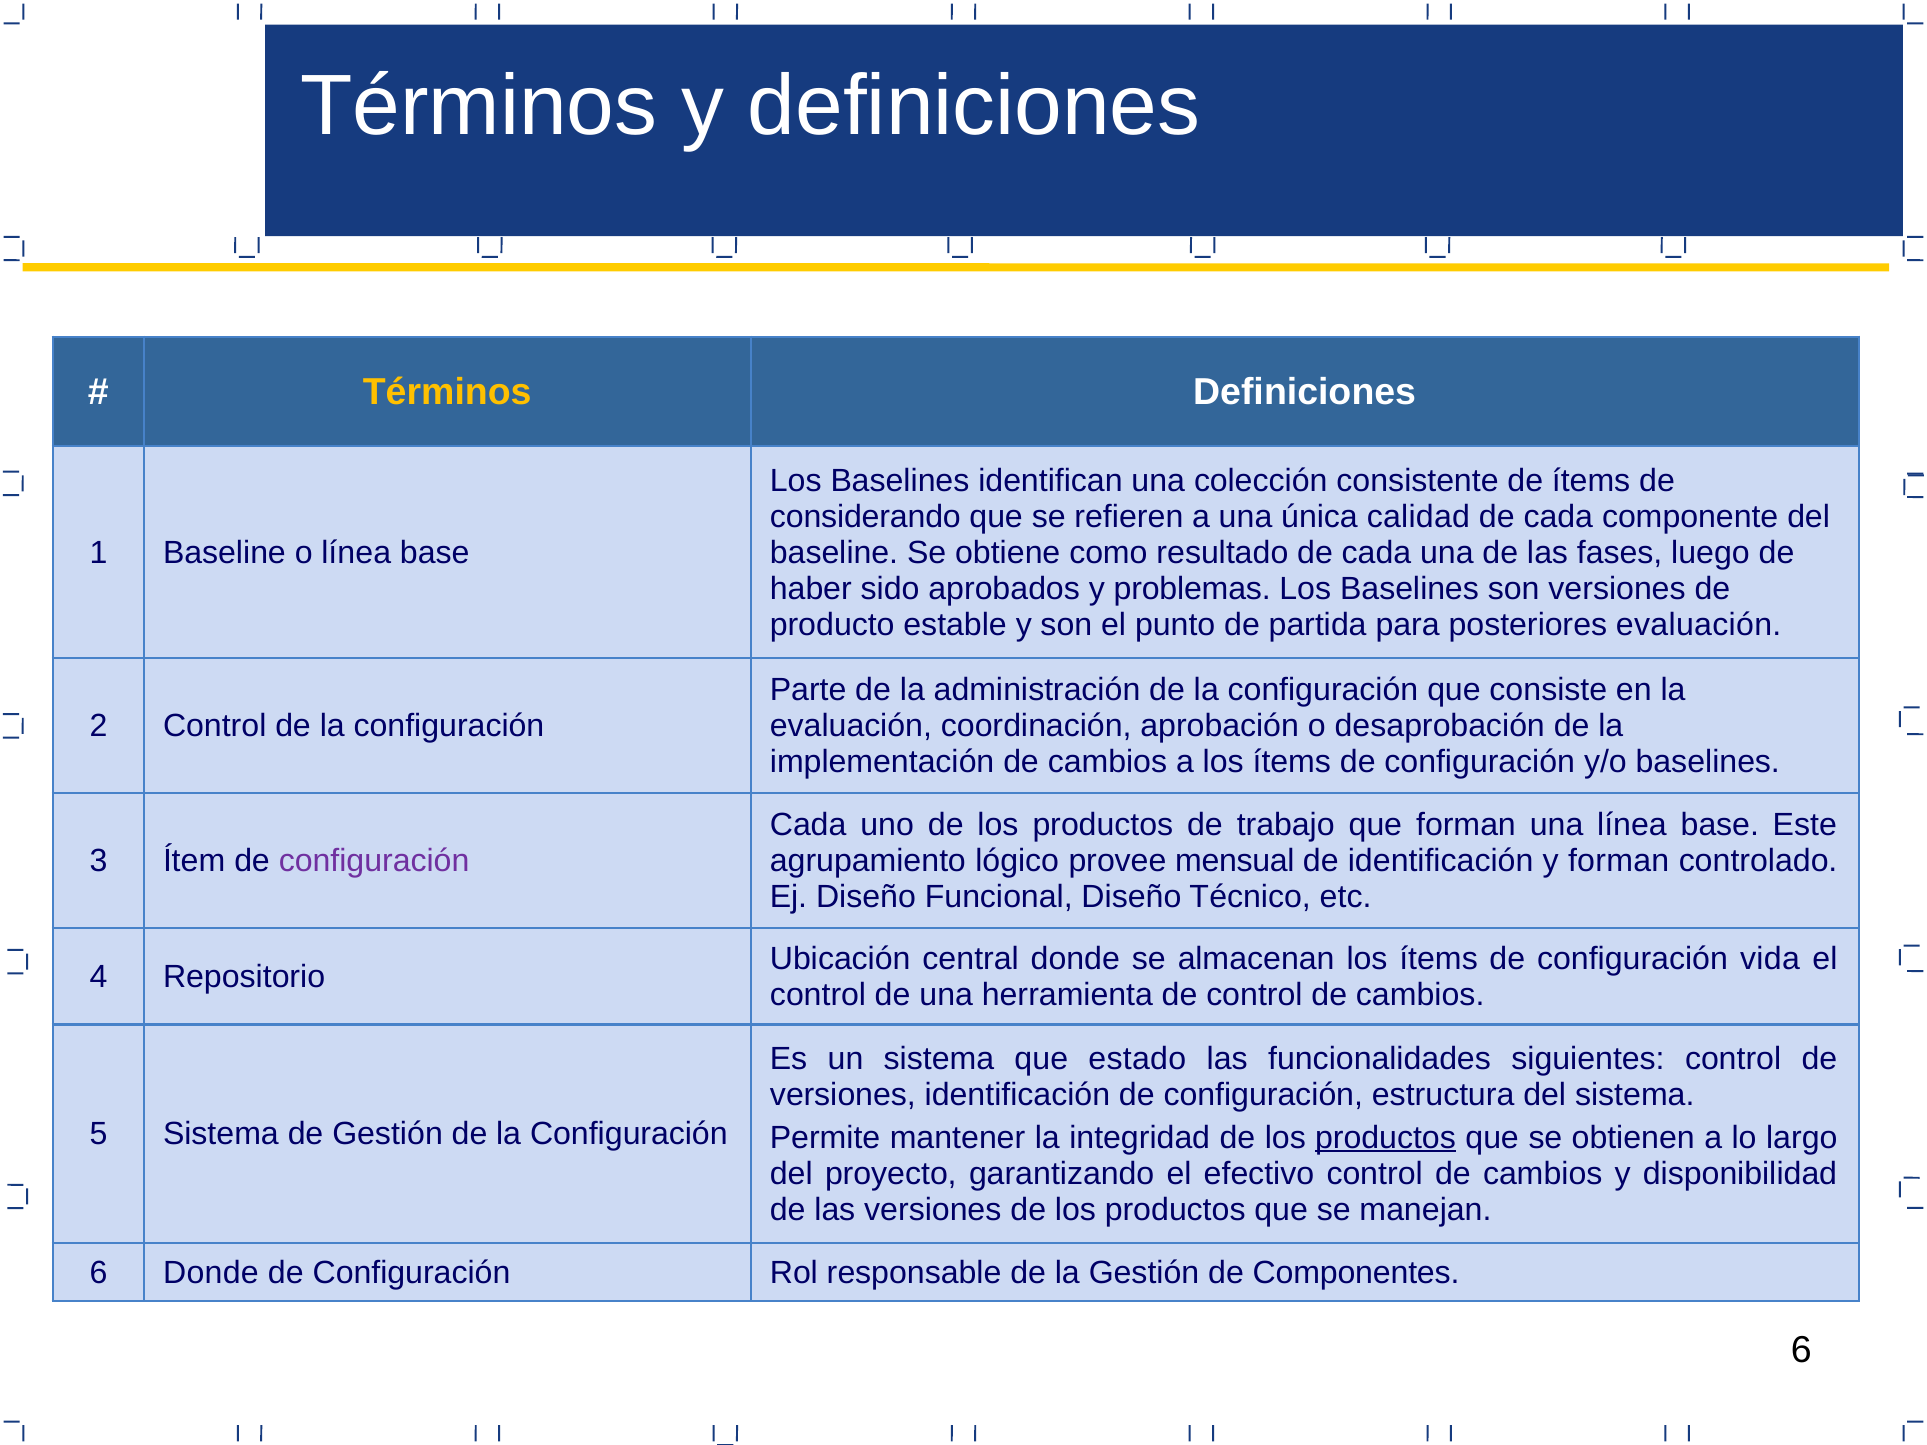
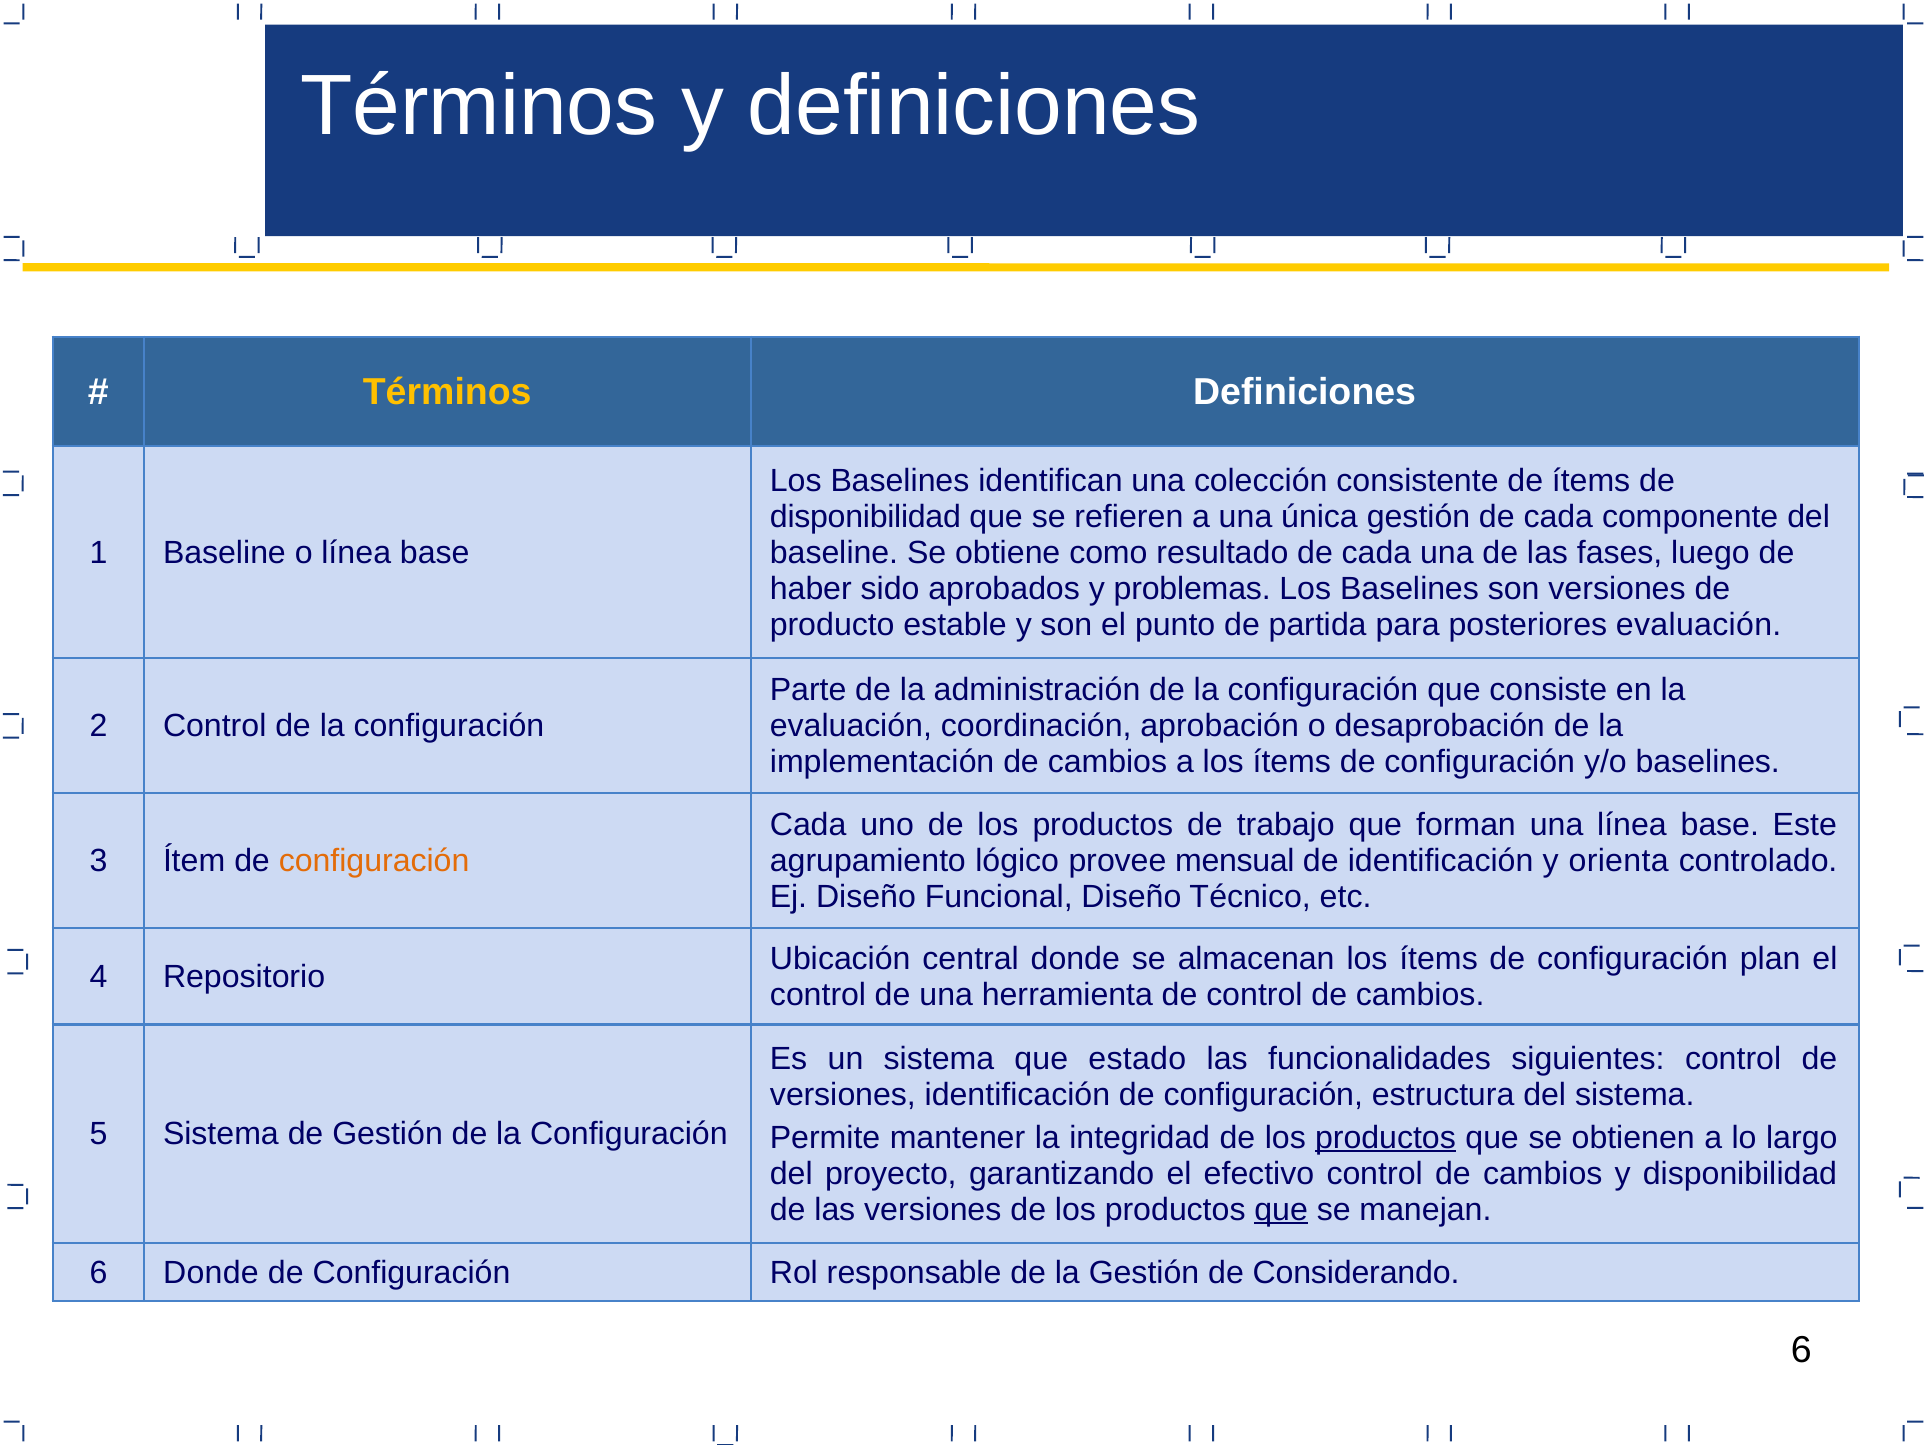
considerando at (865, 517): considerando -> disponibilidad
única calidad: calidad -> gestión
configuración at (374, 861) colour: purple -> orange
y forman: forman -> orienta
vida: vida -> plan
que at (1281, 1210) underline: none -> present
Componentes: Componentes -> Considerando
